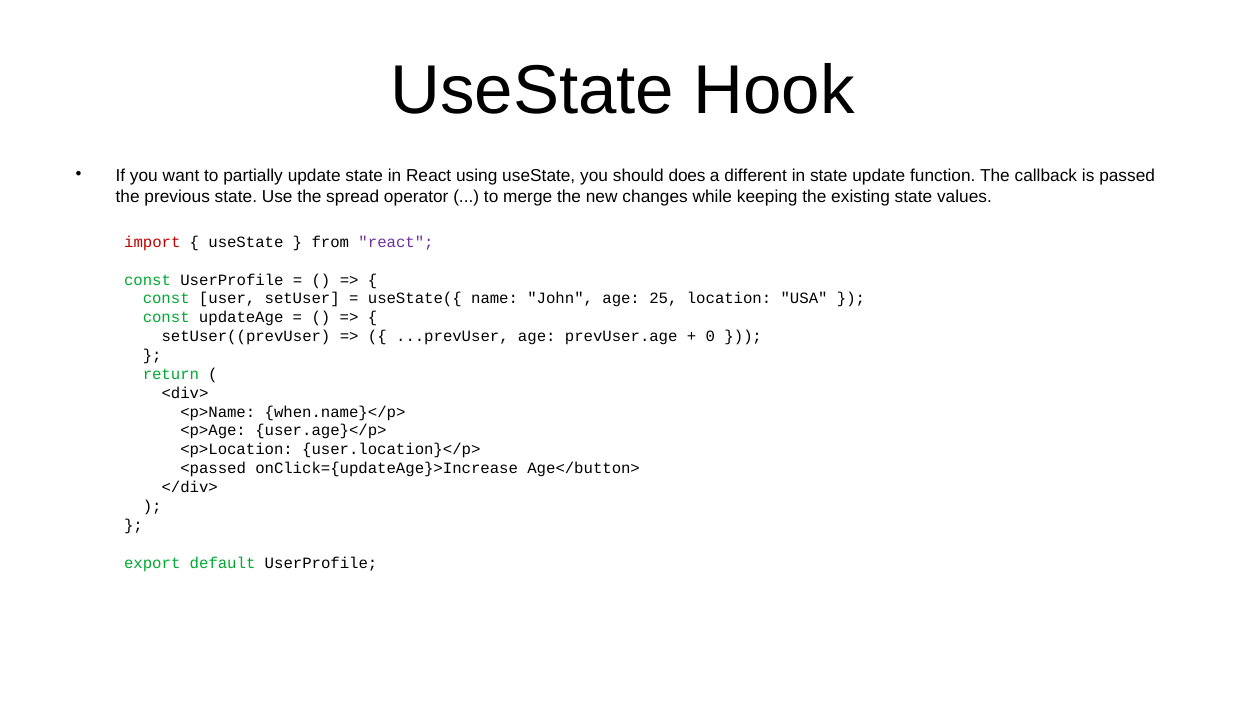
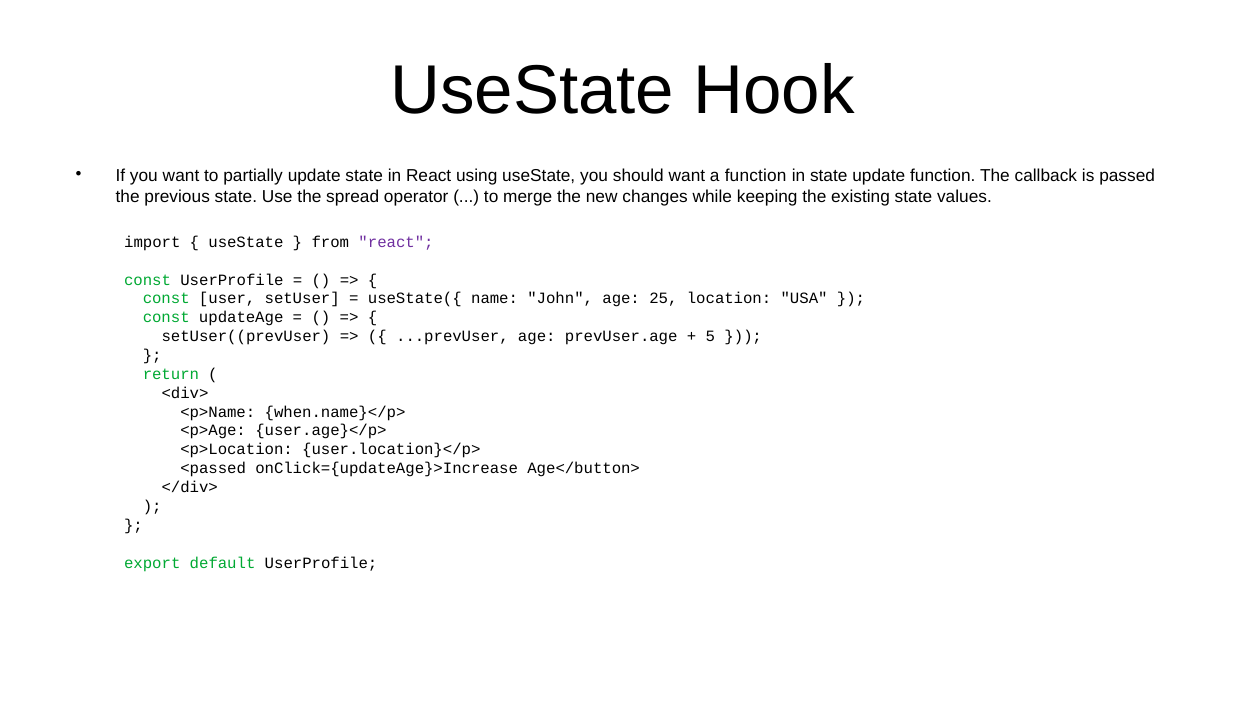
should does: does -> want
a different: different -> function
import colour: red -> black
0: 0 -> 5
